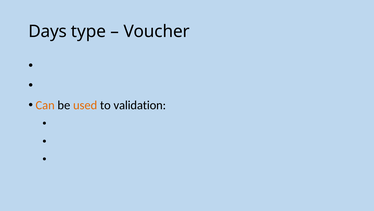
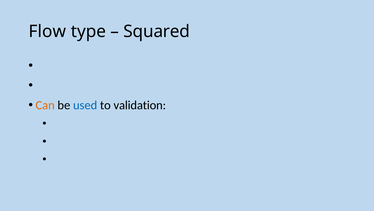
Days: Days -> Flow
Voucher: Voucher -> Squared
used colour: orange -> blue
